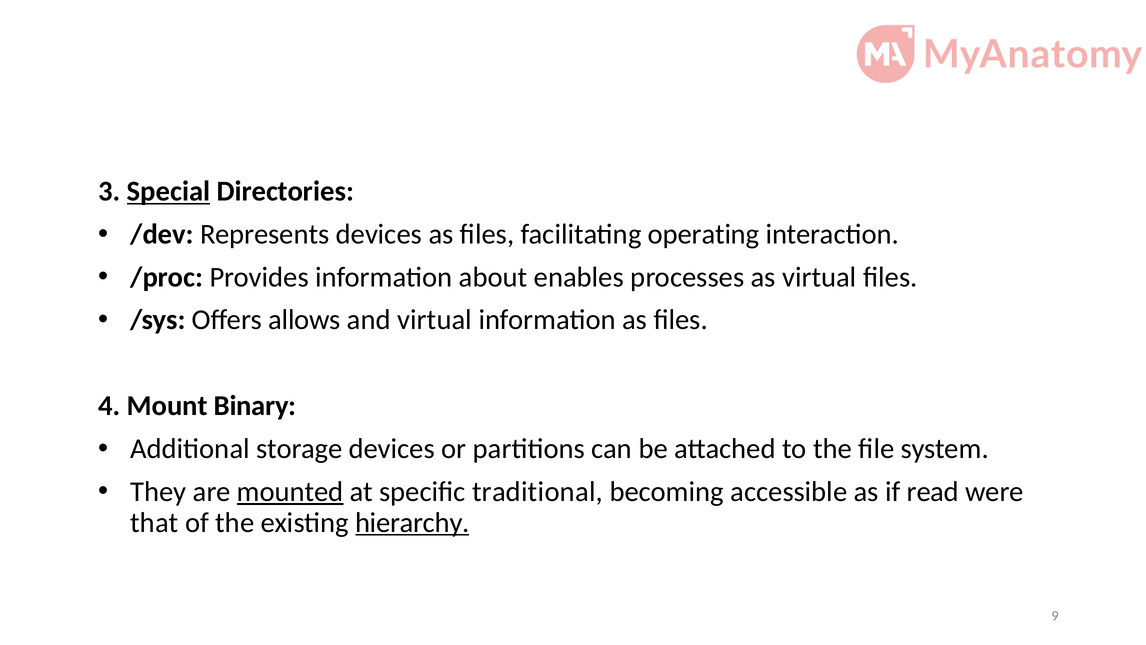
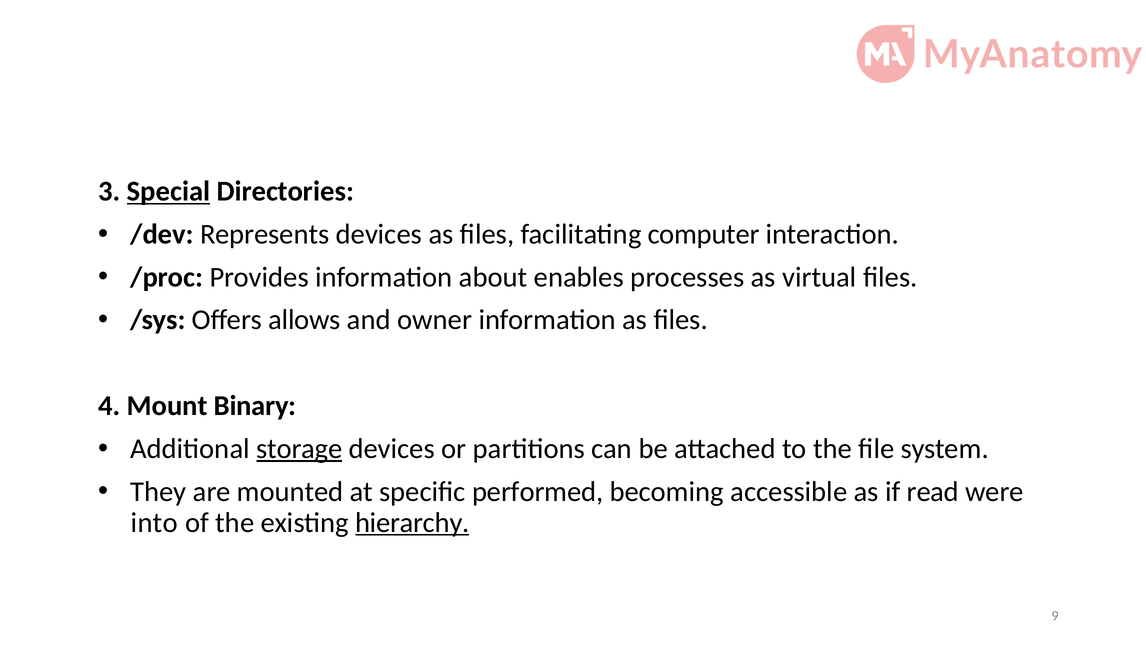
operating: operating -> computer
and virtual: virtual -> owner
storage underline: none -> present
mounted underline: present -> none
traditional: traditional -> performed
that: that -> into
